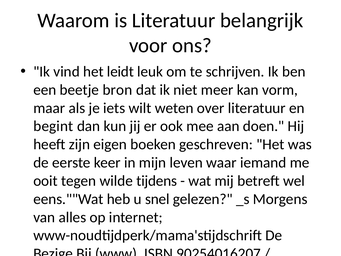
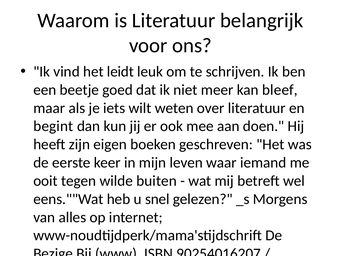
bron: bron -> goed
vorm: vorm -> bleef
tijdens: tijdens -> buiten
